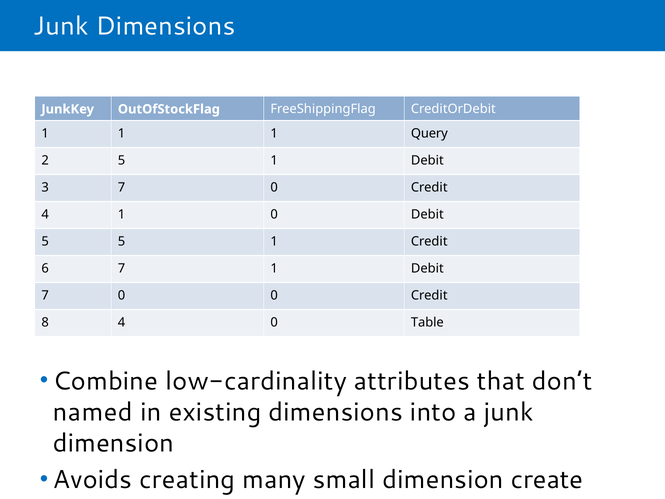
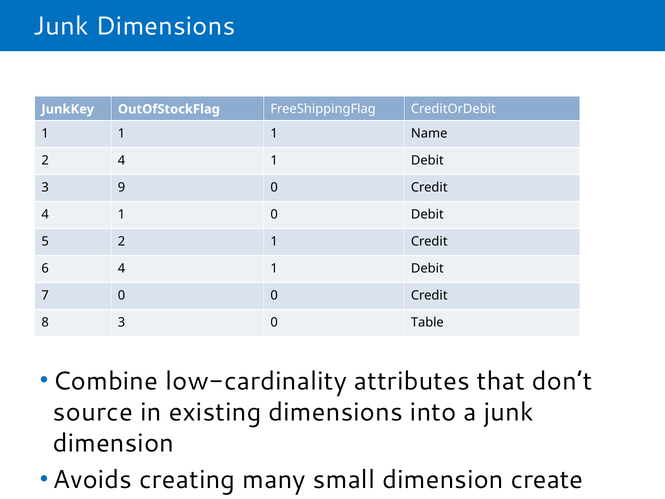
Query: Query -> Name
2 5: 5 -> 4
3 7: 7 -> 9
5 5: 5 -> 2
6 7: 7 -> 4
8 4: 4 -> 3
named: named -> source
